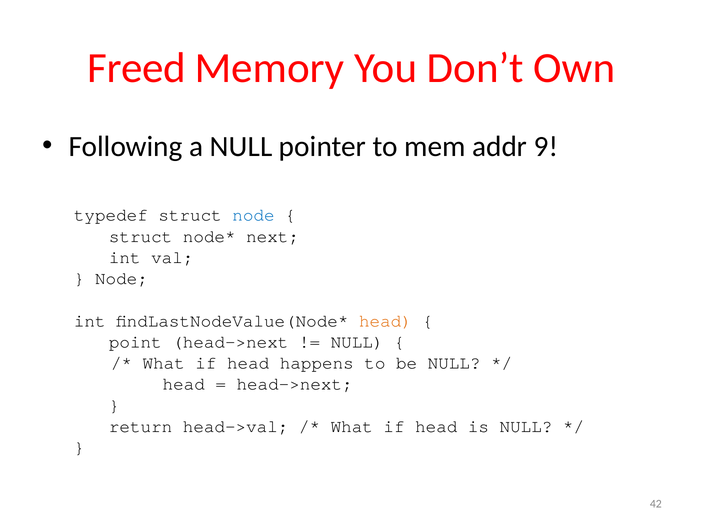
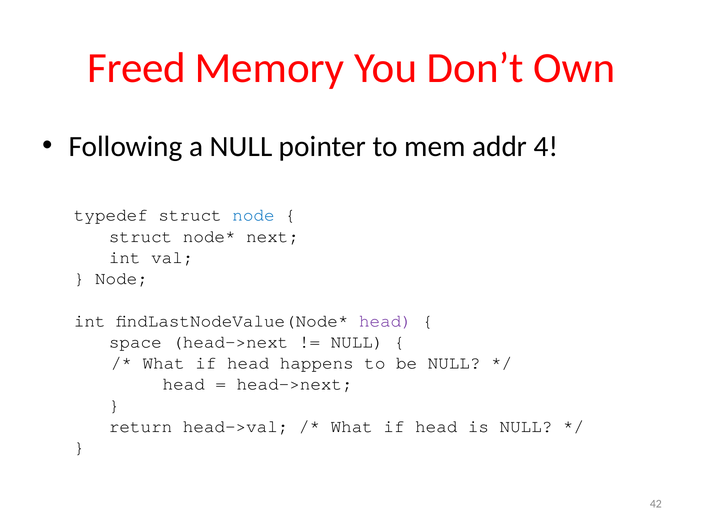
9: 9 -> 4
head at (385, 321) colour: orange -> purple
point: point -> space
